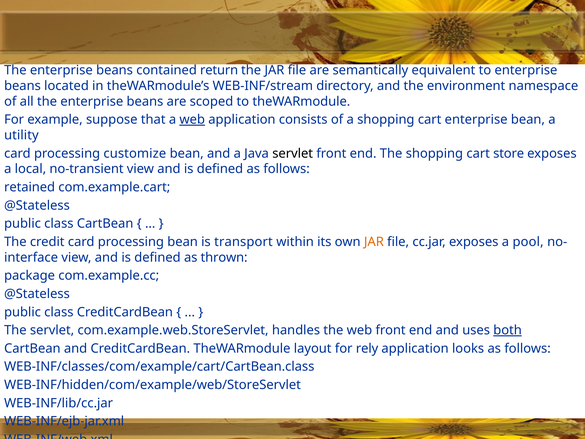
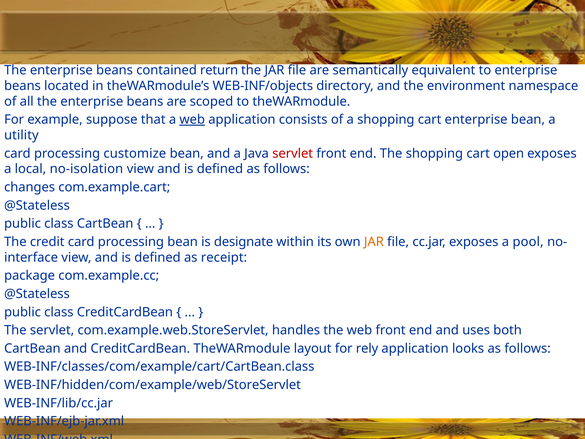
WEB-INF/stream: WEB-INF/stream -> WEB-INF/objects
servlet at (293, 153) colour: black -> red
store: store -> open
no-transient: no-transient -> no-isolation
retained: retained -> changes
transport: transport -> designate
thrown: thrown -> receipt
both underline: present -> none
